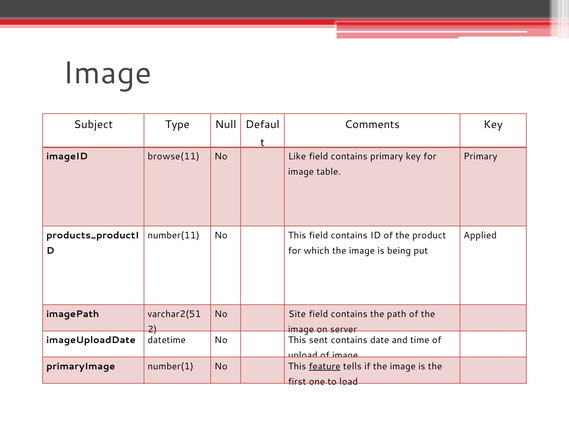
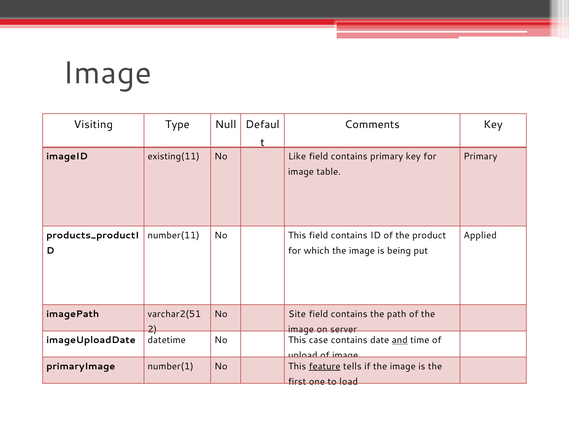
Subject: Subject -> Visiting
browse(11: browse(11 -> existing(11
sent: sent -> case
and underline: none -> present
